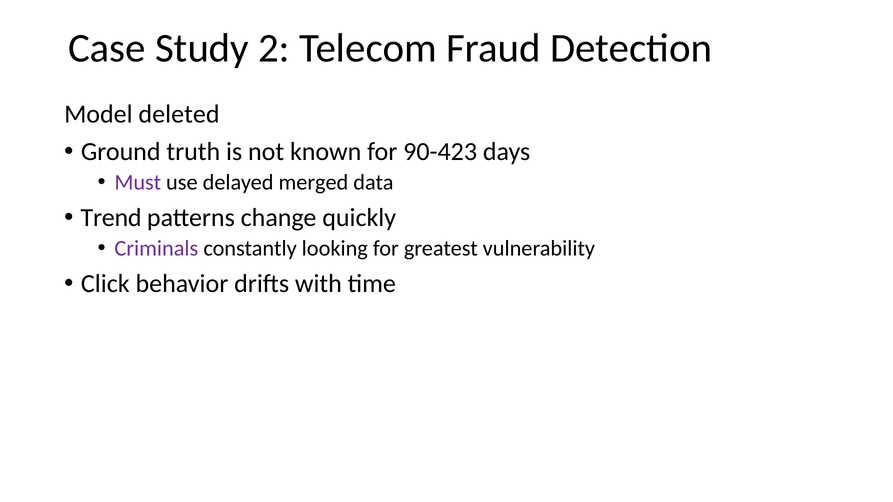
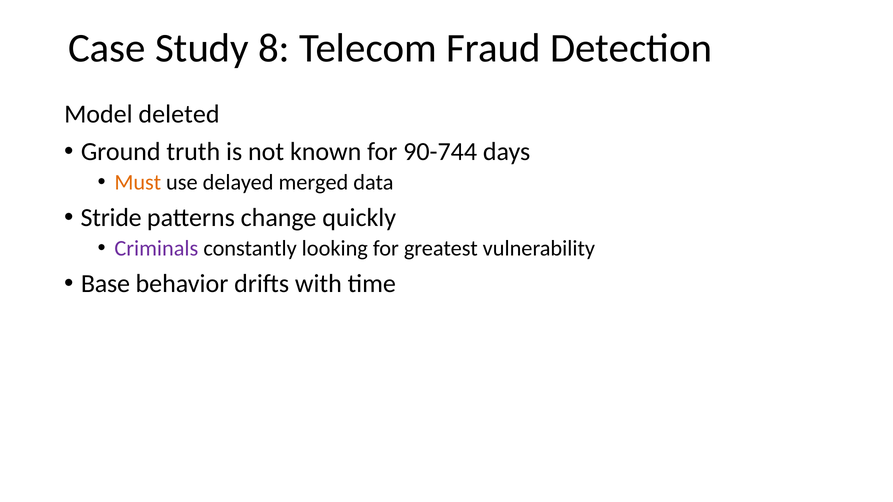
2: 2 -> 8
90-423: 90-423 -> 90-744
Must colour: purple -> orange
Trend: Trend -> Stride
Click: Click -> Base
